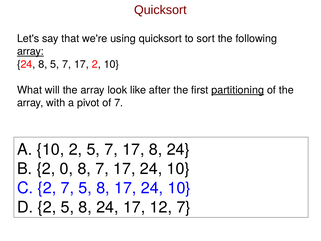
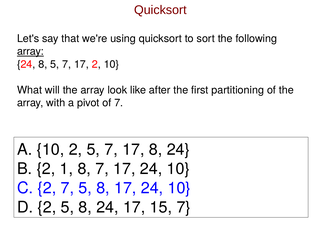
partitioning underline: present -> none
0: 0 -> 1
12: 12 -> 15
